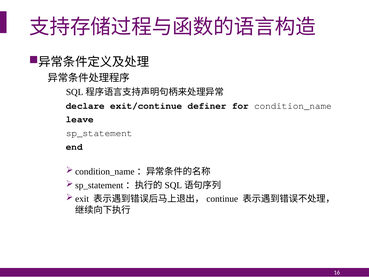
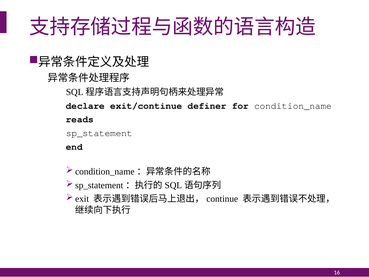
leave: leave -> reads
